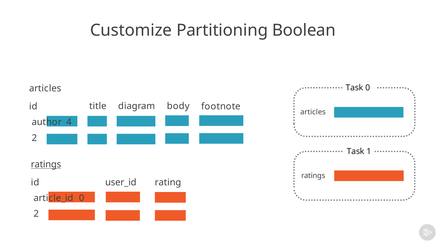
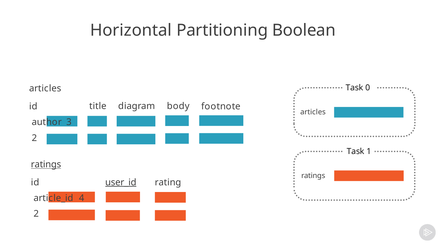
Customize: Customize -> Horizontal
4: 4 -> 3
user_id underline: none -> present
article_id 0: 0 -> 4
